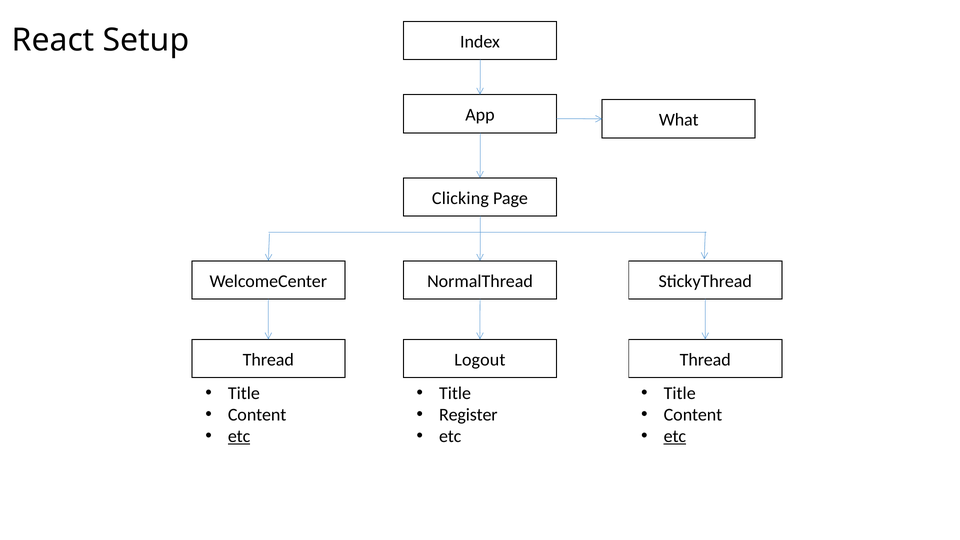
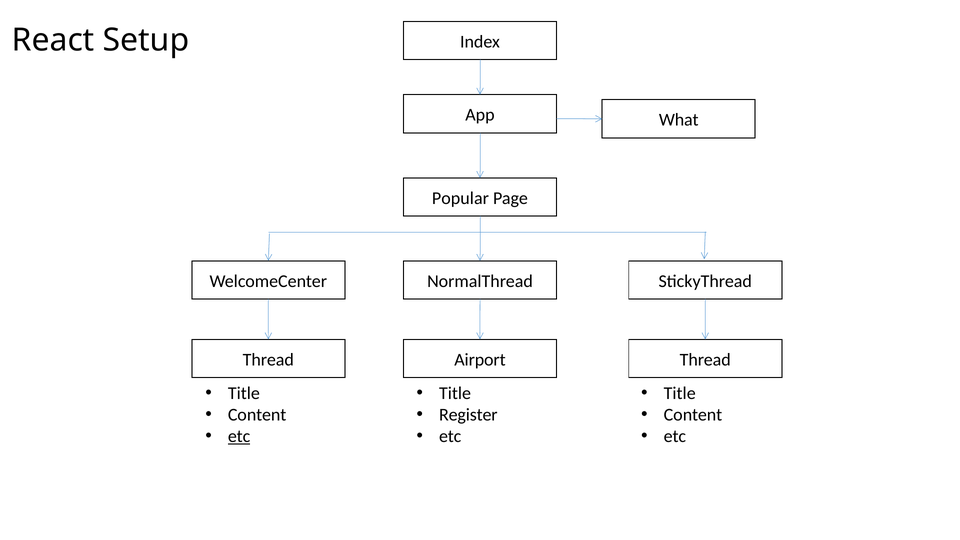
Clicking: Clicking -> Popular
Logout: Logout -> Airport
etc at (675, 436) underline: present -> none
